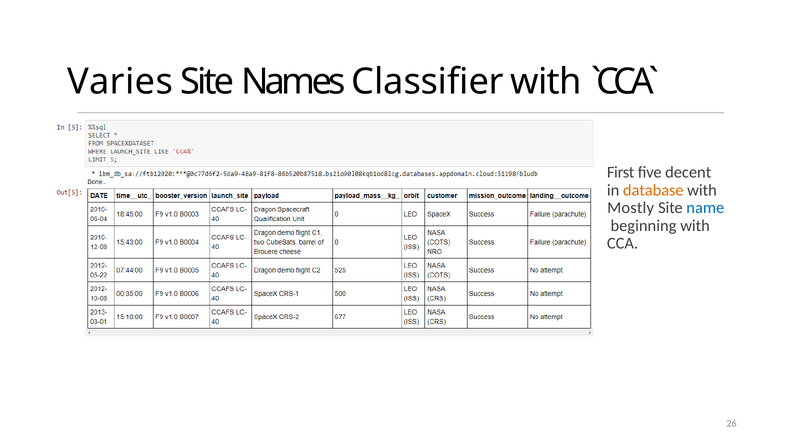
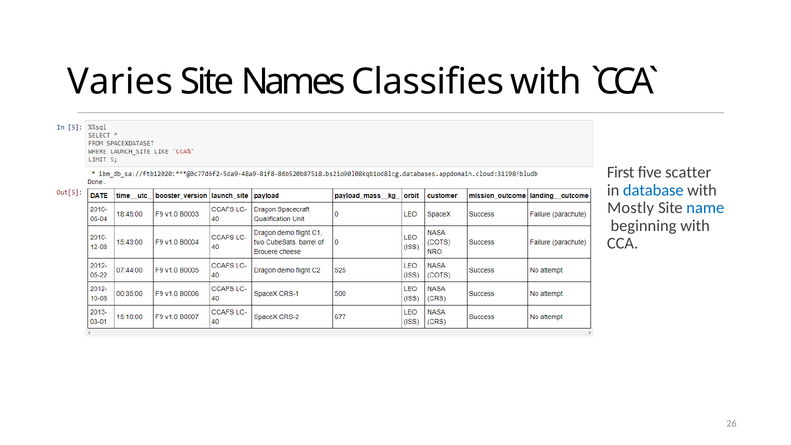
Classifier: Classifier -> Classifies
decent: decent -> scatter
database colour: orange -> blue
